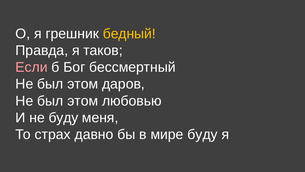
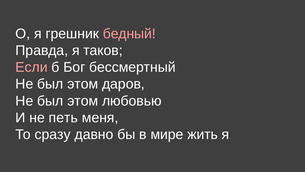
бедный colour: yellow -> pink
не буду: буду -> петь
страх: страх -> сразу
мире буду: буду -> жить
